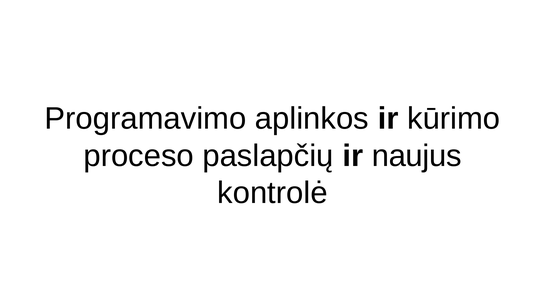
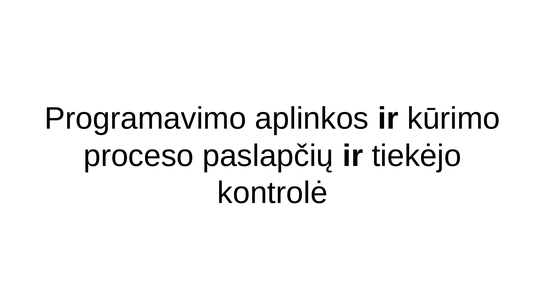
naujus: naujus -> tiekėjo
